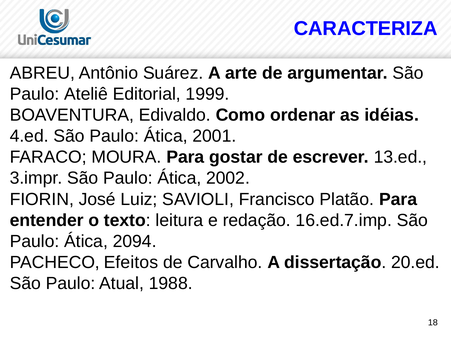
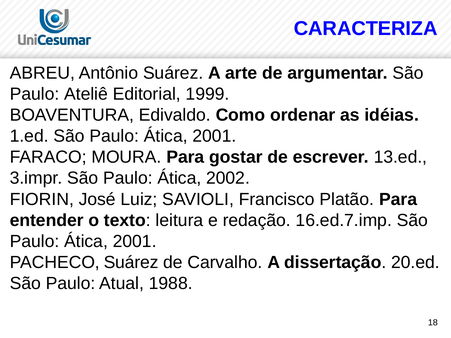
4.ed: 4.ed -> 1.ed
2094 at (135, 241): 2094 -> 2001
PACHECO Efeitos: Efeitos -> Suárez
